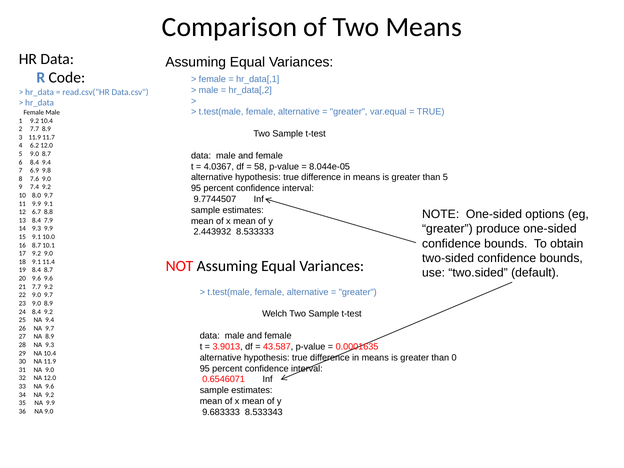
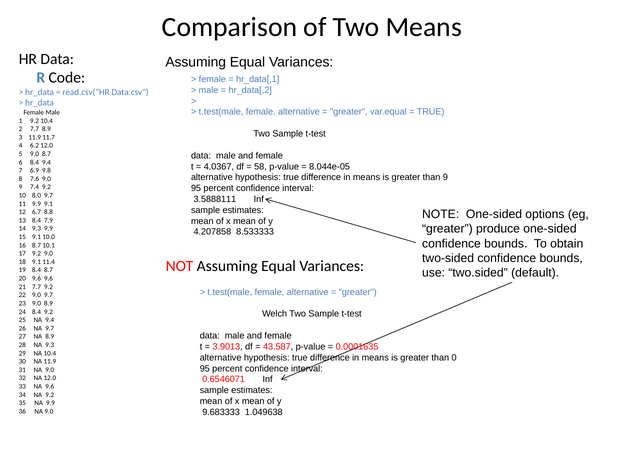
than 5: 5 -> 9
9.7744507: 9.7744507 -> 3.5888111
2.443932: 2.443932 -> 4.207858
8.533343: 8.533343 -> 1.049638
